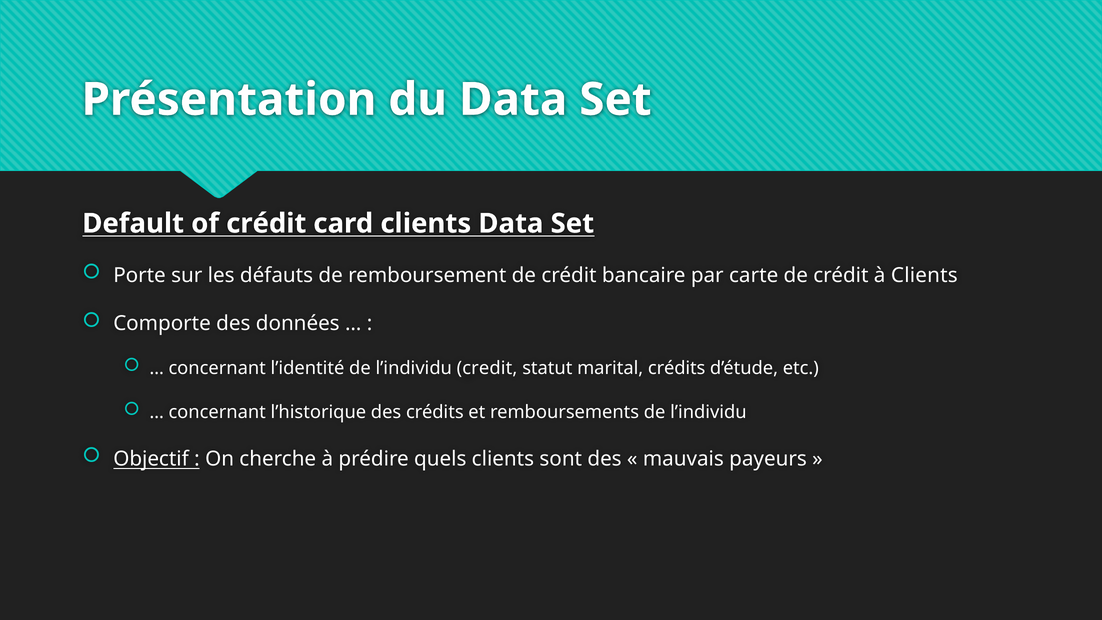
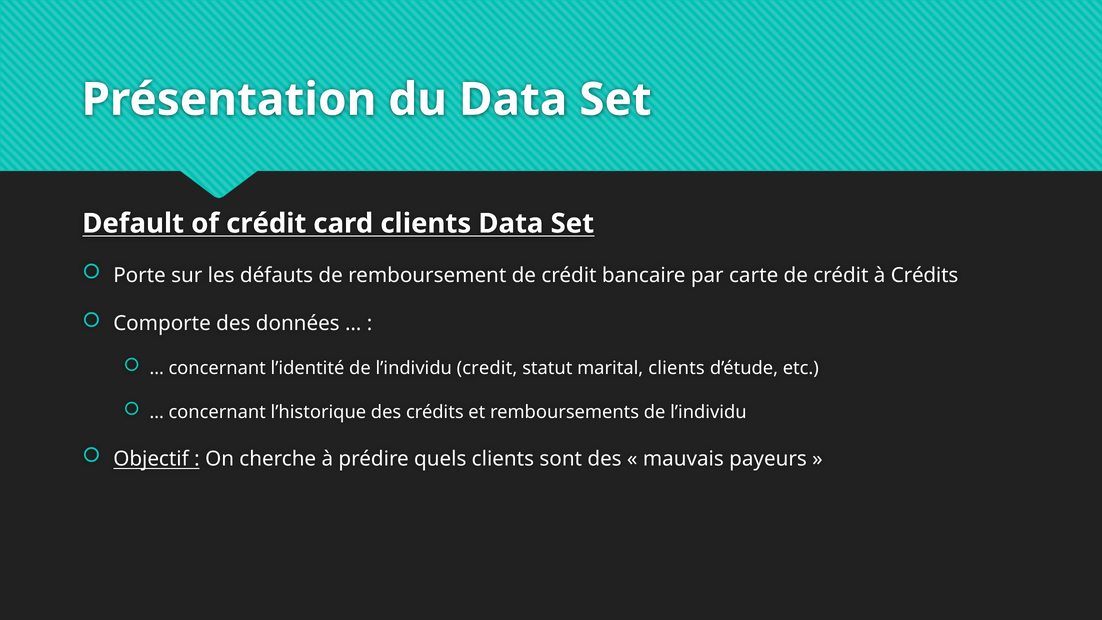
à Clients: Clients -> Crédits
marital crédits: crédits -> clients
